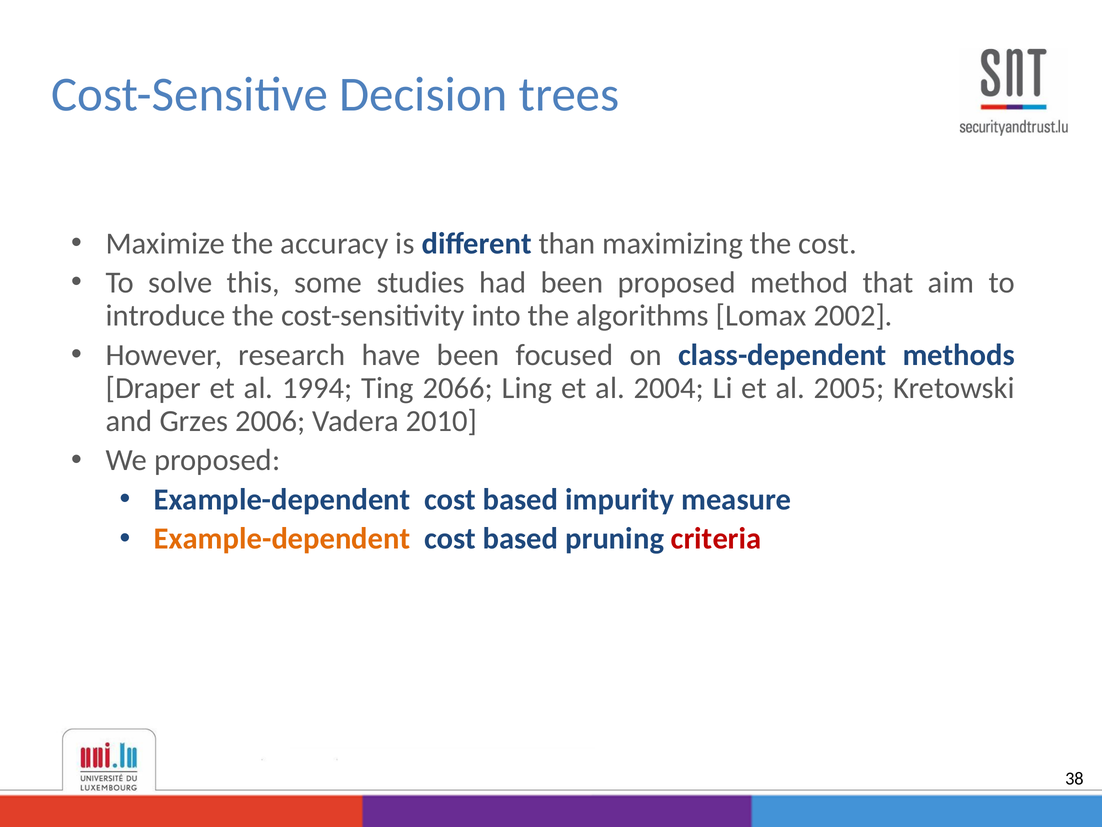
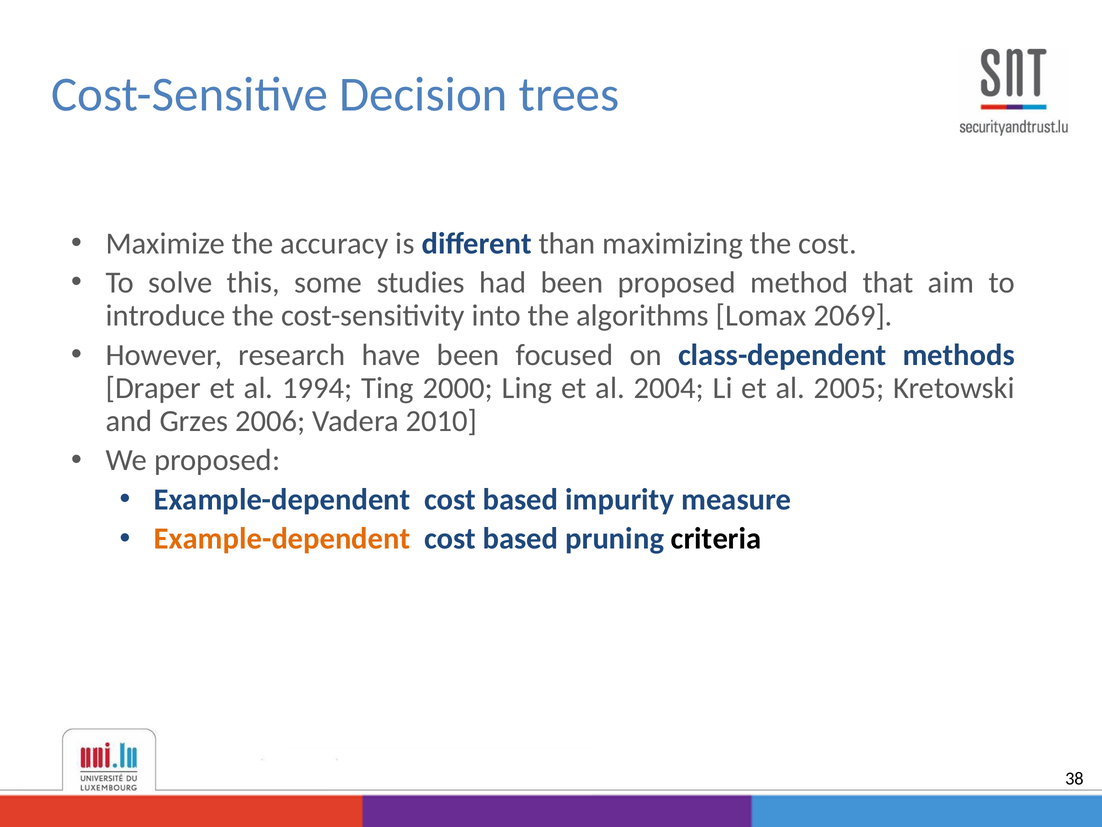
2002: 2002 -> 2069
2066: 2066 -> 2000
criteria colour: red -> black
